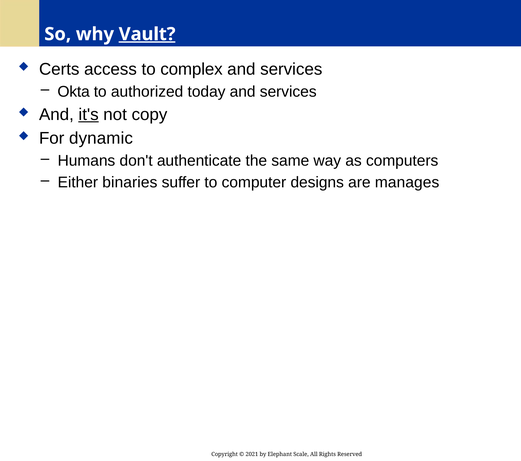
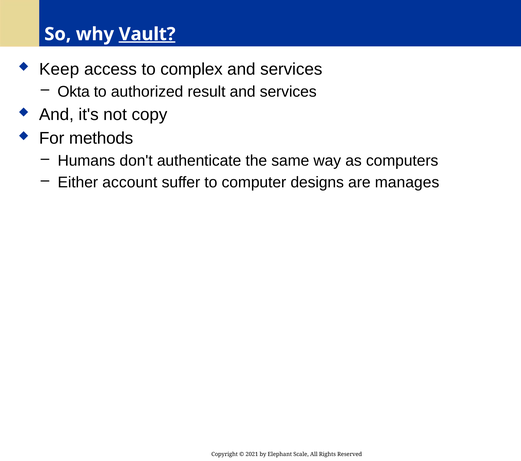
Certs: Certs -> Keep
today: today -> result
it's underline: present -> none
dynamic: dynamic -> methods
binaries: binaries -> account
